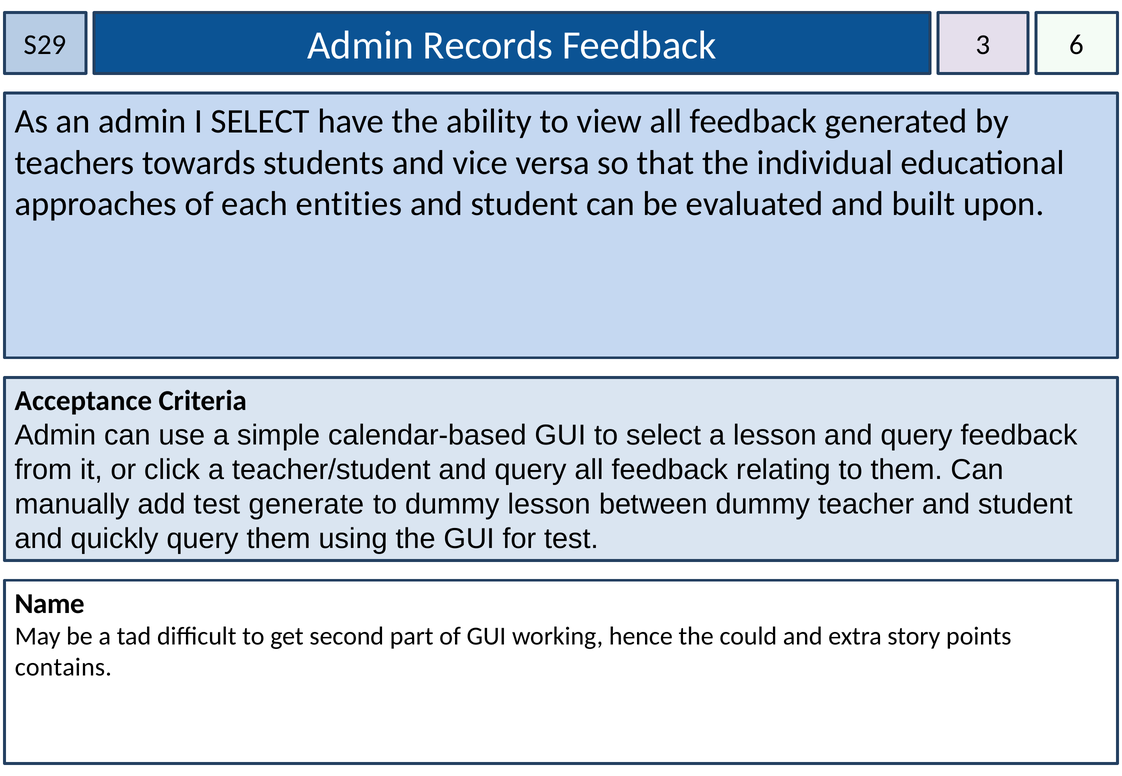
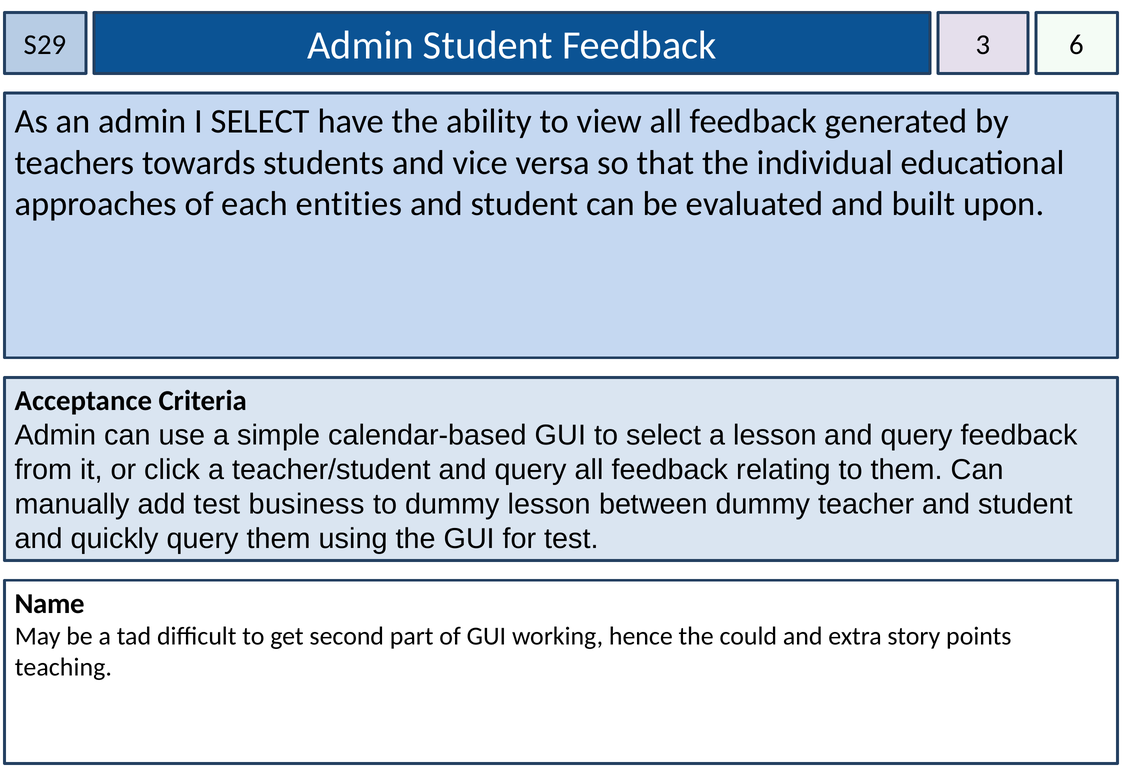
Admin Records: Records -> Student
generate: generate -> business
contains: contains -> teaching
